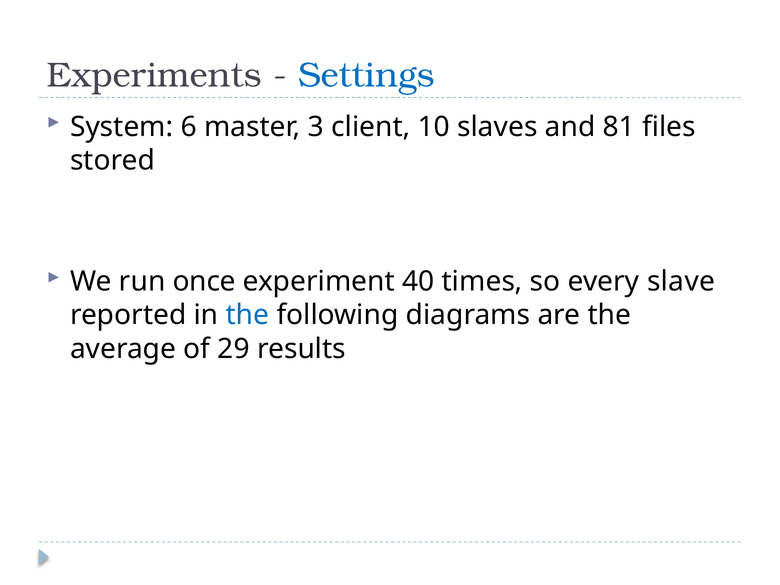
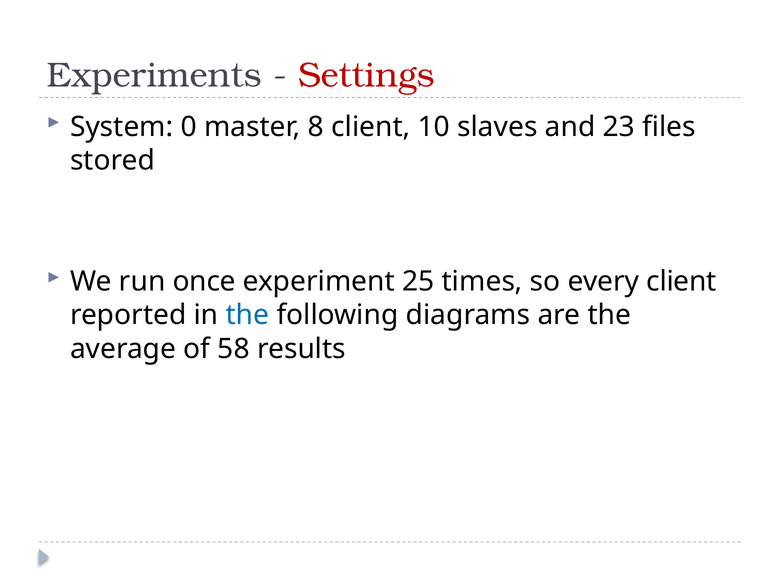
Settings colour: blue -> red
6: 6 -> 0
3: 3 -> 8
81: 81 -> 23
40: 40 -> 25
every slave: slave -> client
29: 29 -> 58
